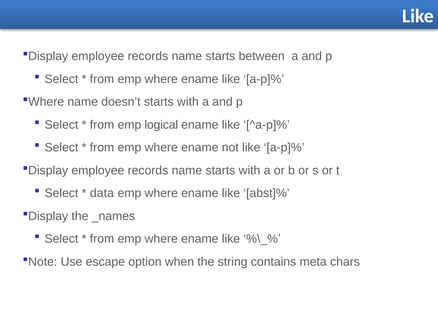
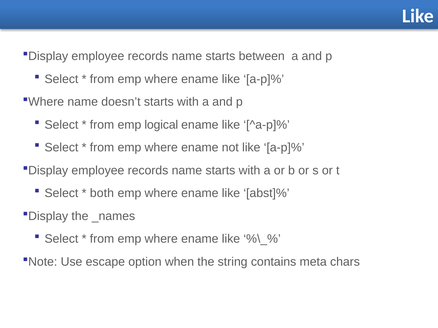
data: data -> both
